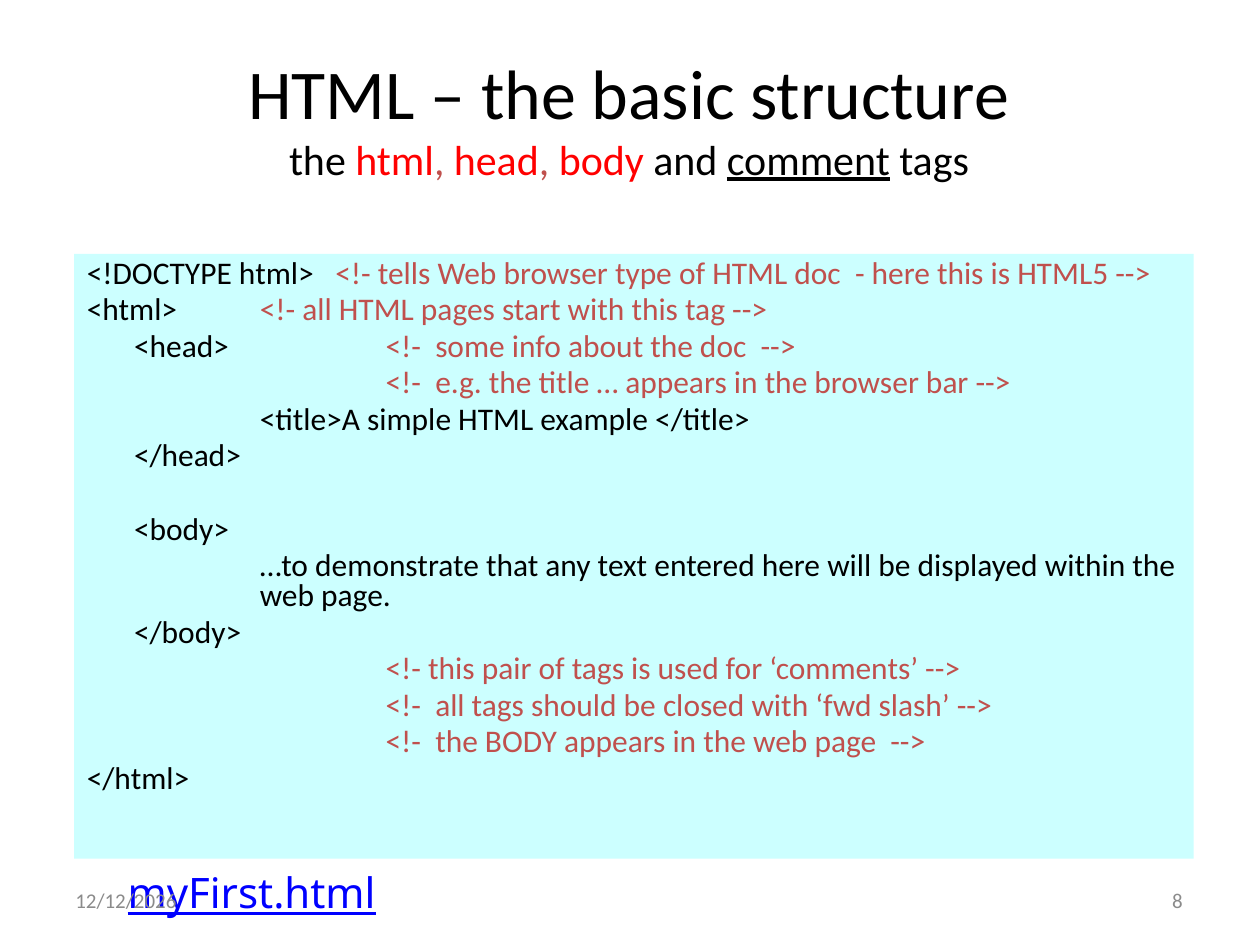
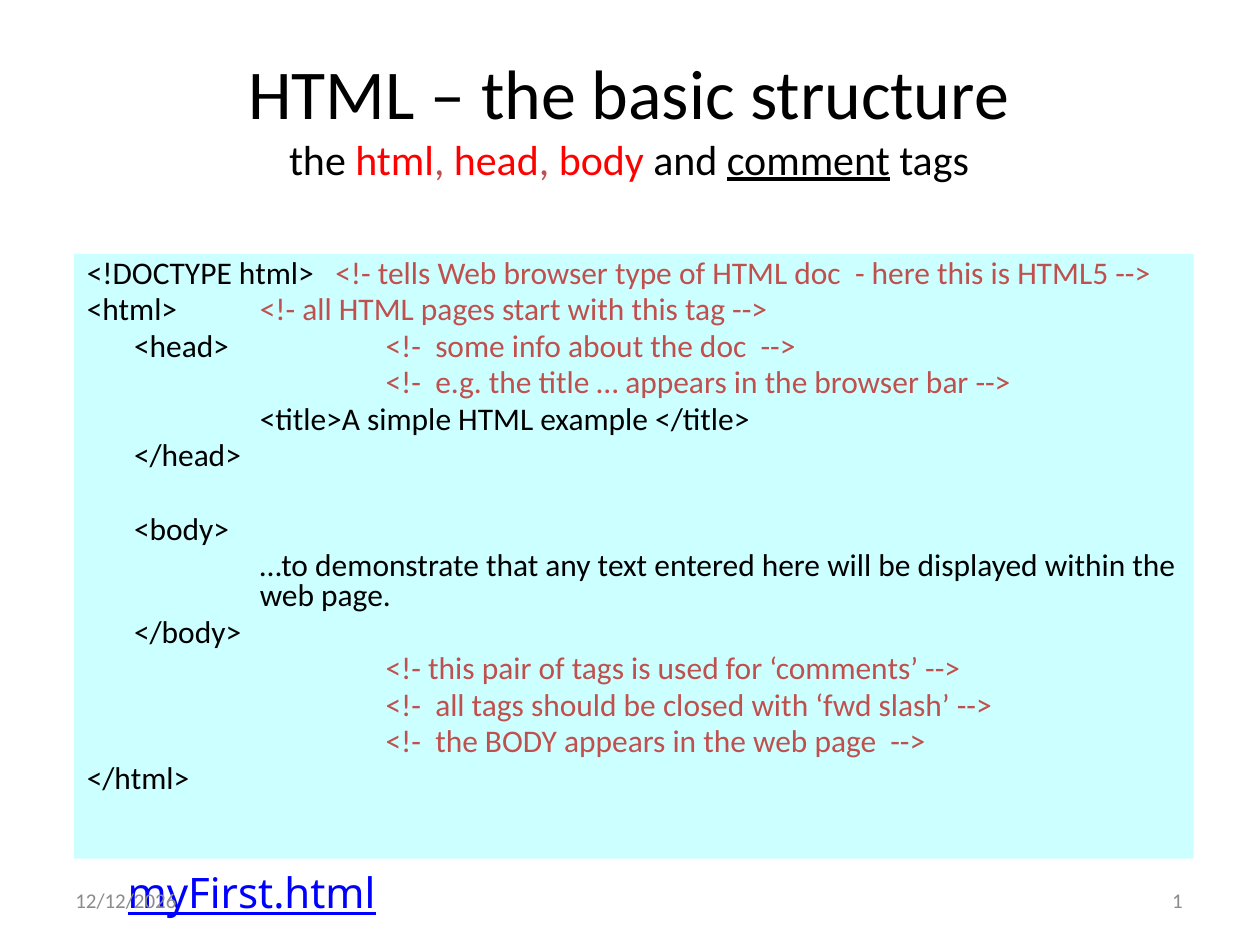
8: 8 -> 1
